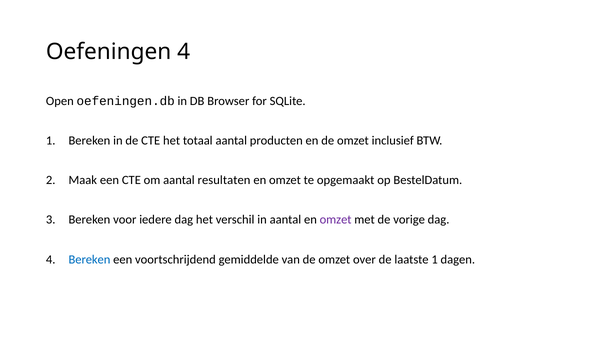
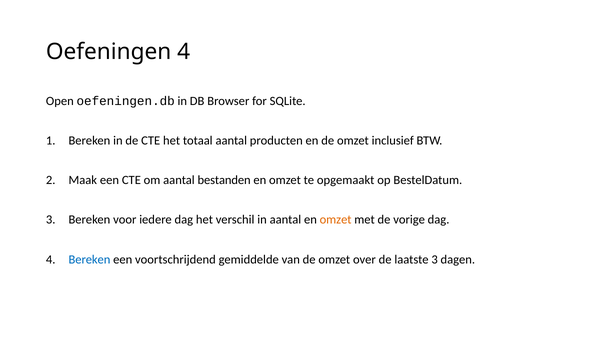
resultaten: resultaten -> bestanden
omzet at (336, 220) colour: purple -> orange
laatste 1: 1 -> 3
